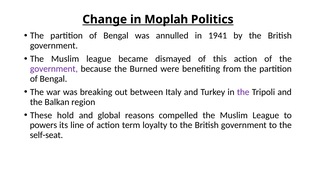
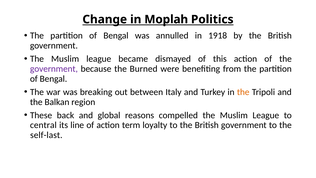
1941: 1941 -> 1918
the at (243, 92) colour: purple -> orange
hold: hold -> back
powers: powers -> central
self-seat: self-seat -> self-last
